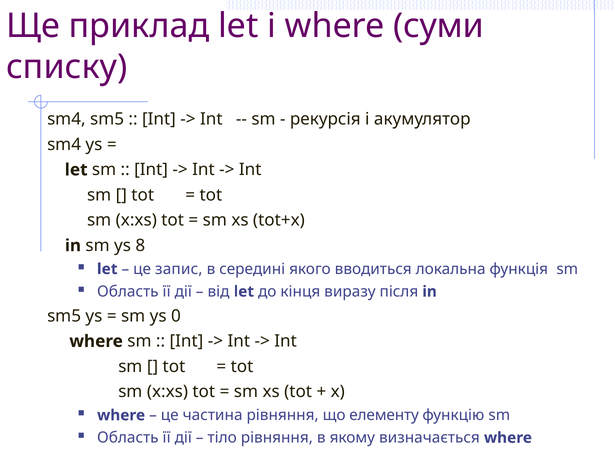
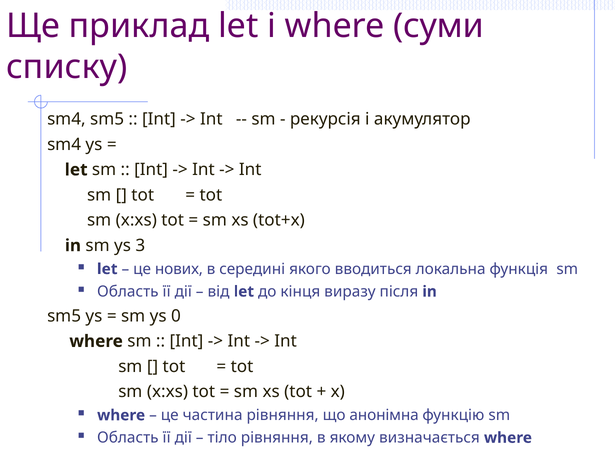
8: 8 -> 3
запис: запис -> нових
елементу: елементу -> анонімна
